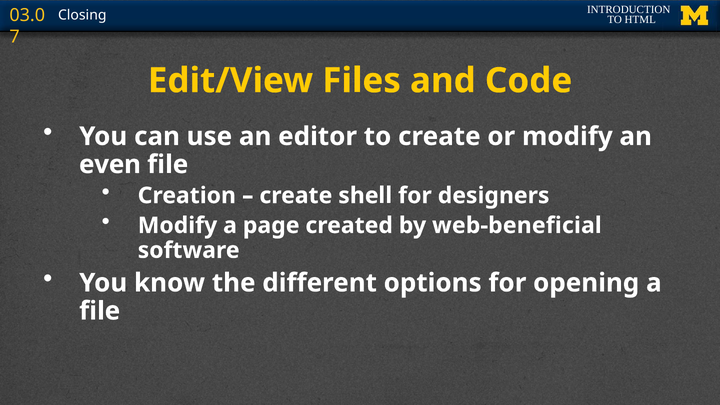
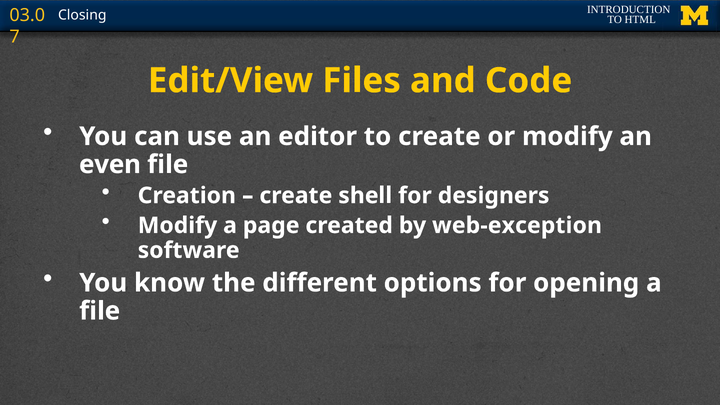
web-beneficial: web-beneficial -> web-exception
